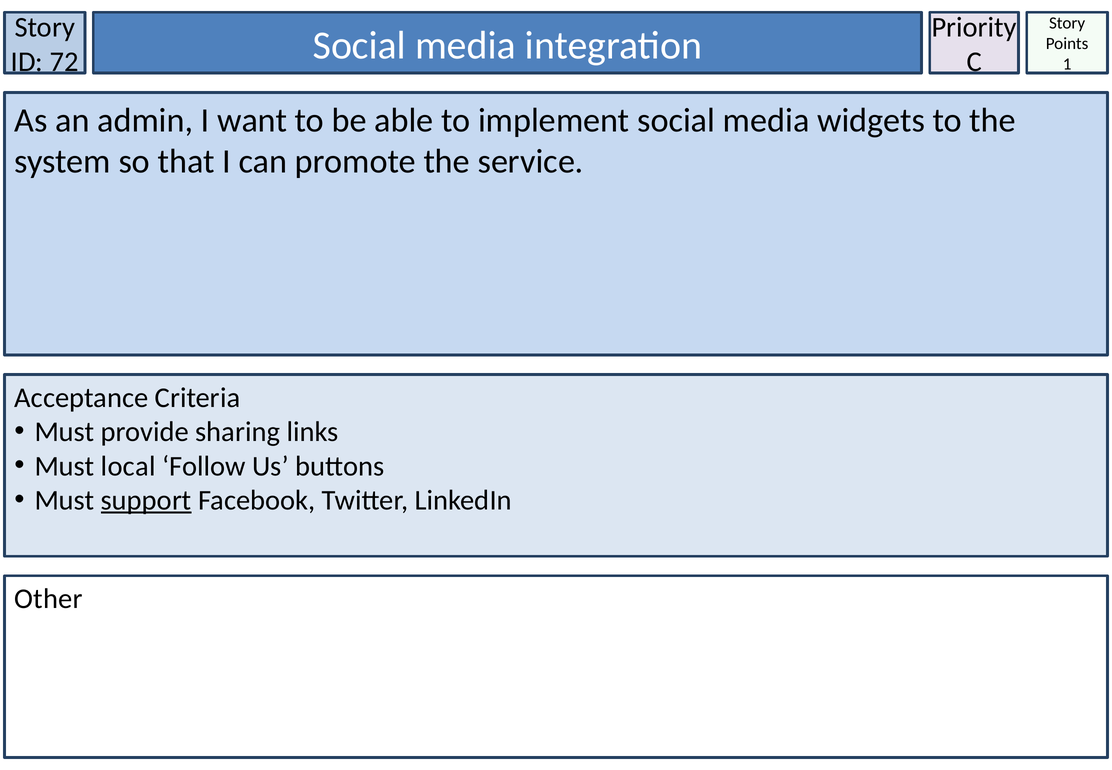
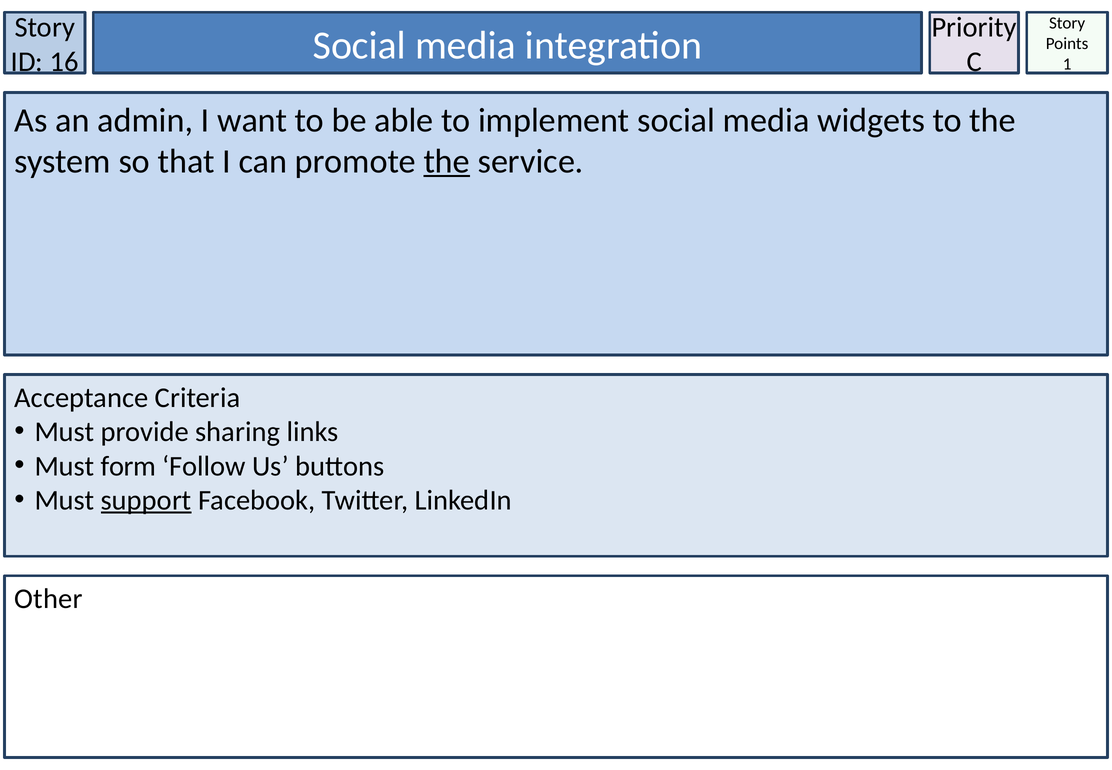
72: 72 -> 16
the at (447, 161) underline: none -> present
local: local -> form
